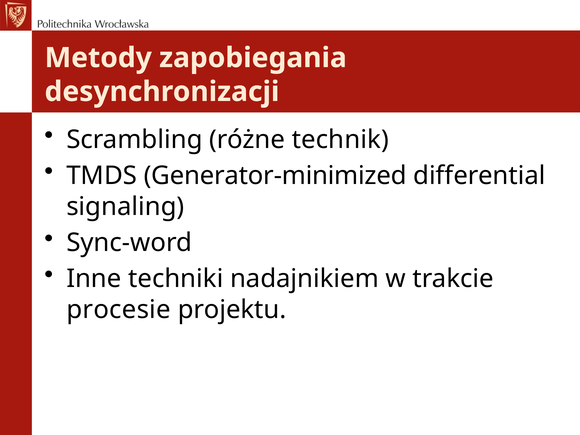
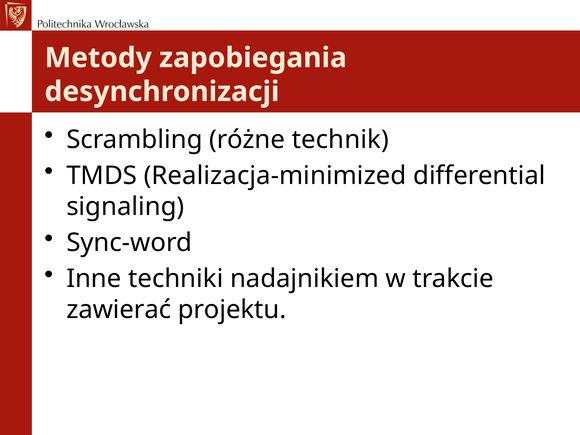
Generator-minimized: Generator-minimized -> Realizacja-minimized
procesie: procesie -> zawierać
